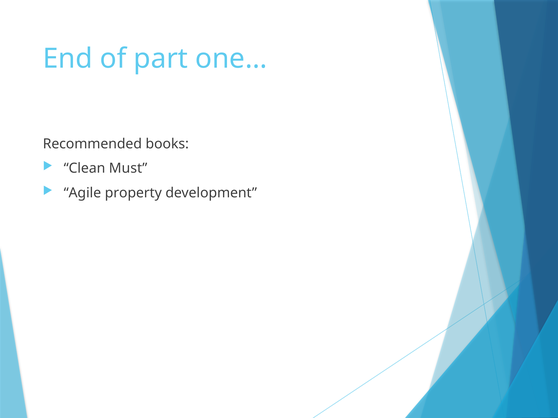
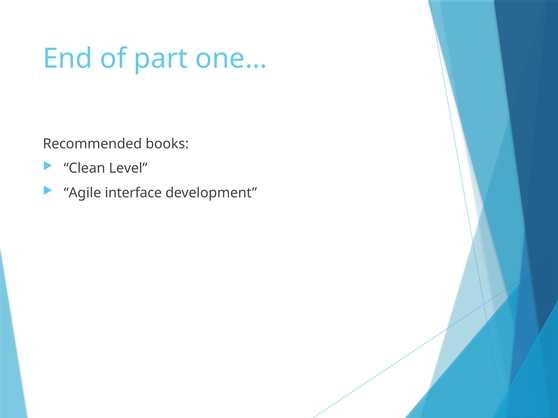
Must: Must -> Level
property: property -> interface
